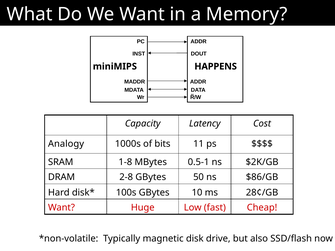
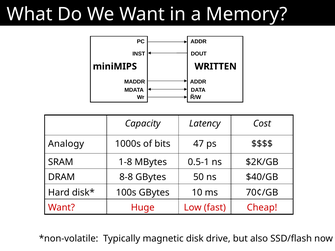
HAPPENS: HAPPENS -> WRITTEN
11: 11 -> 47
2-8: 2-8 -> 8-8
$86/GB: $86/GB -> $40/GB
28¢/GB: 28¢/GB -> 70¢/GB
